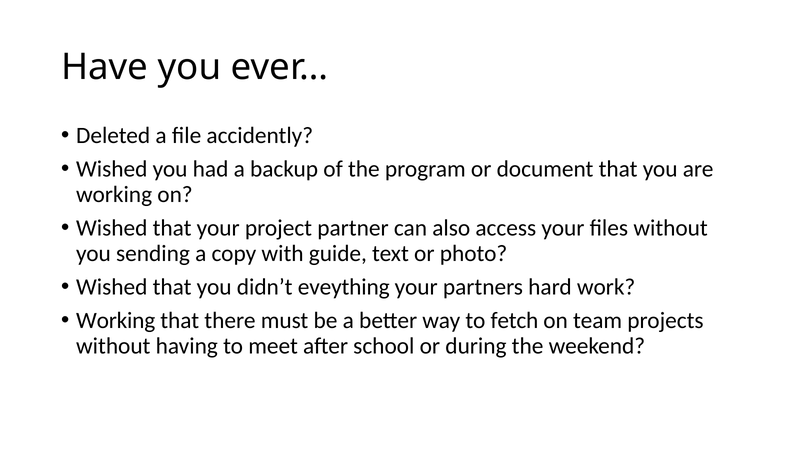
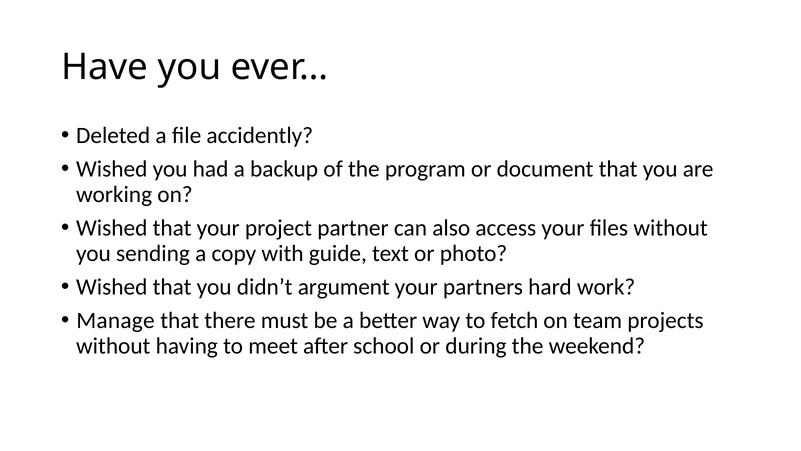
eveything: eveything -> argument
Working at (116, 320): Working -> Manage
